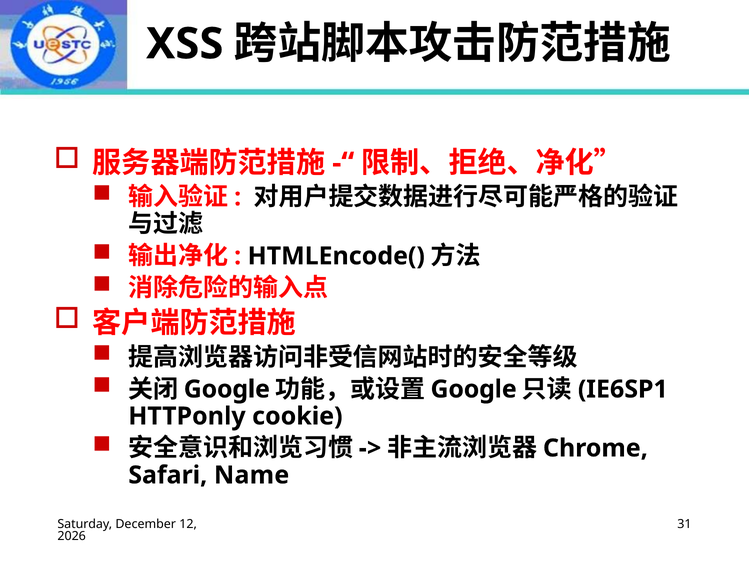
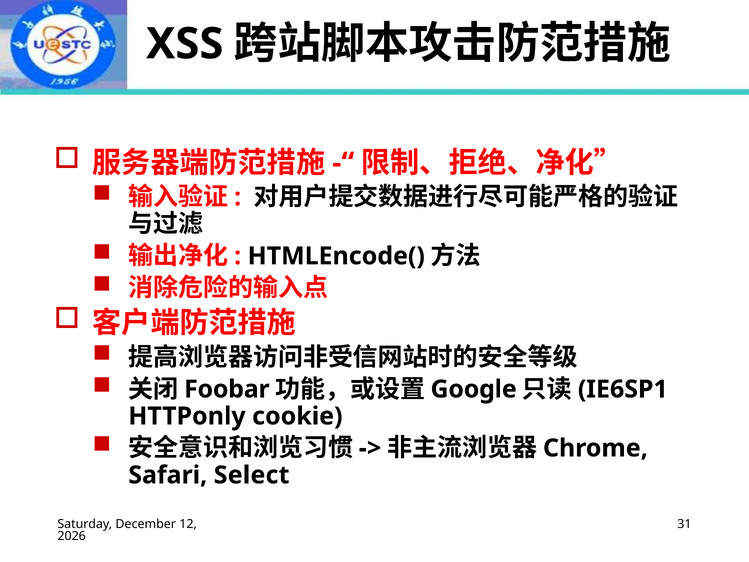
Google at (227, 389): Google -> Foobar
Name: Name -> Select
